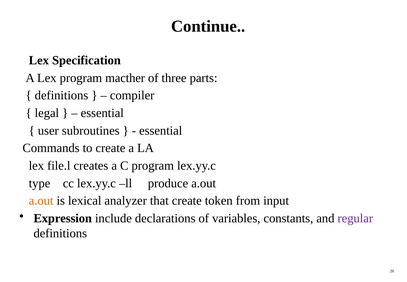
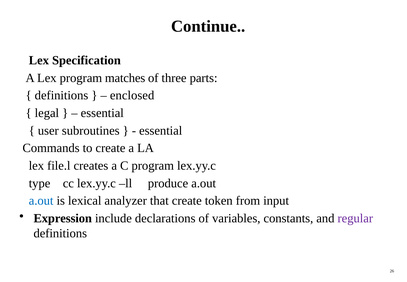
macther: macther -> matches
compiler: compiler -> enclosed
a.out at (41, 201) colour: orange -> blue
